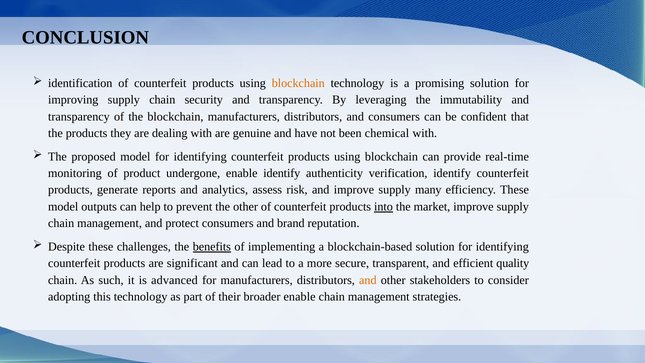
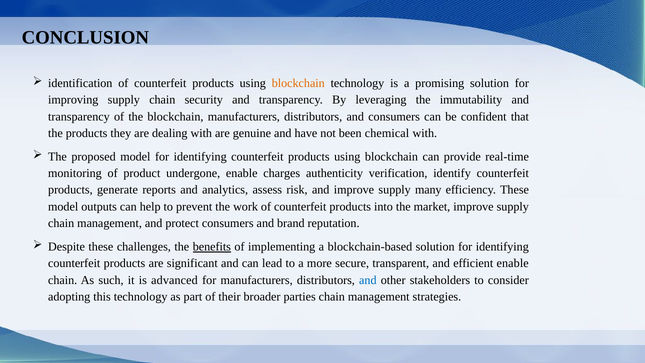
enable identify: identify -> charges
the other: other -> work
into underline: present -> none
efficient quality: quality -> enable
and at (368, 280) colour: orange -> blue
broader enable: enable -> parties
